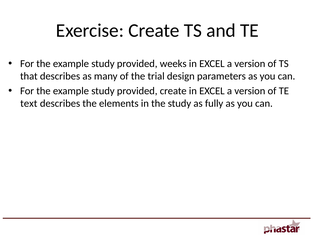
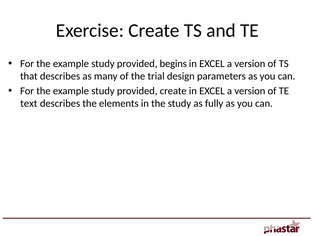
weeks: weeks -> begins
